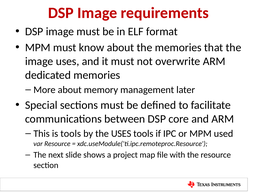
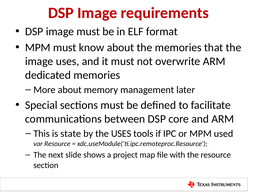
is tools: tools -> state
